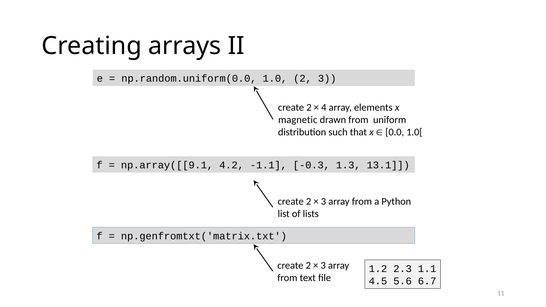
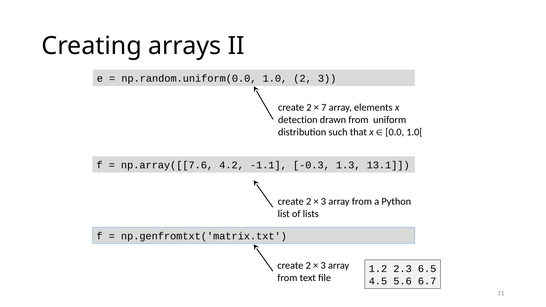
4: 4 -> 7
magnetic: magnetic -> detection
np.array([[9.1: np.array([[9.1 -> np.array([[7.6
1.1: 1.1 -> 6.5
